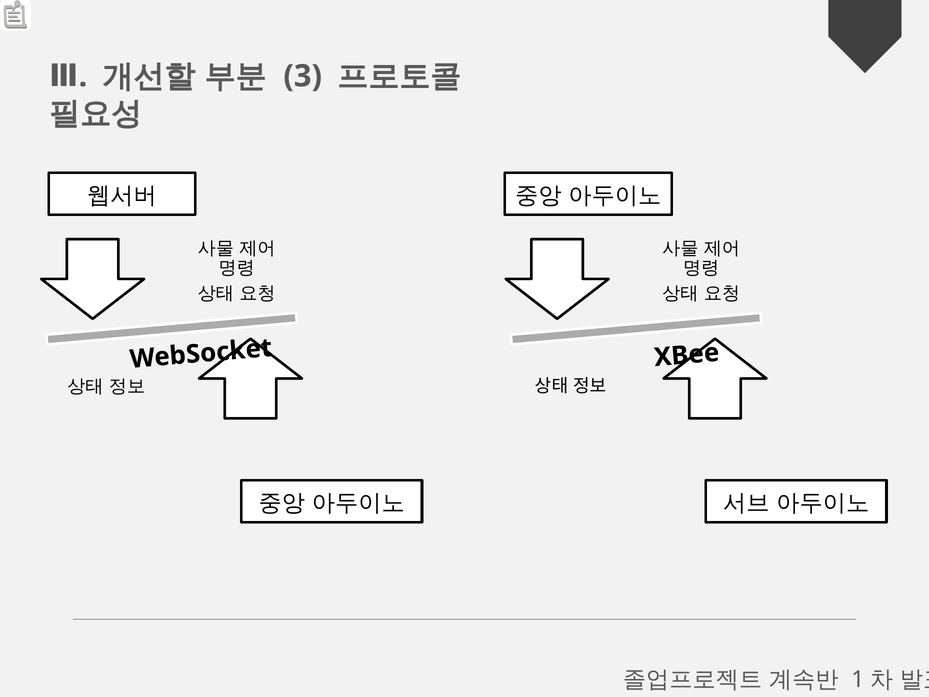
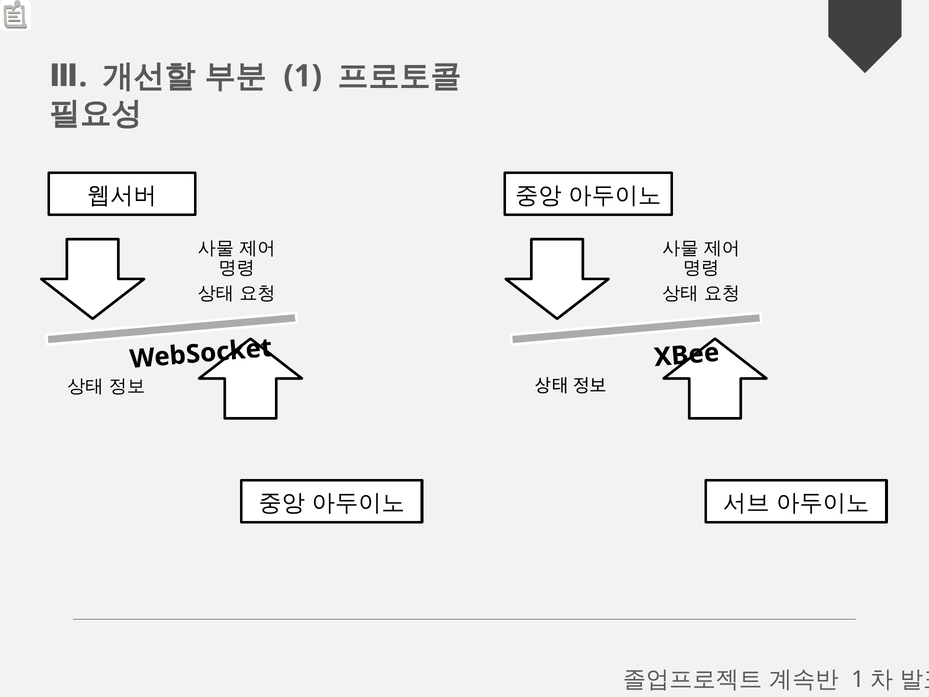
3: 3 -> 1
